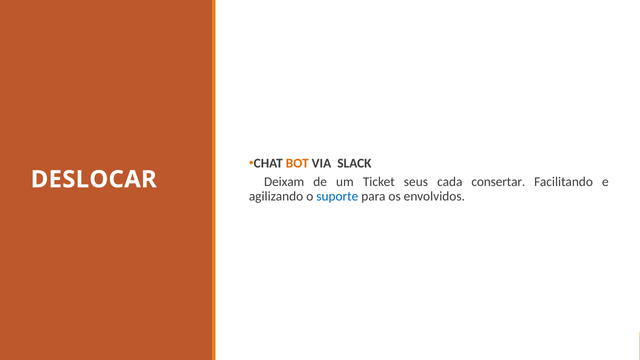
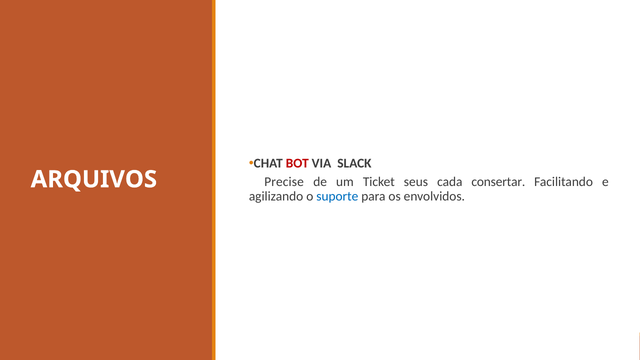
BOT colour: orange -> red
DESLOCAR: DESLOCAR -> ARQUIVOS
Deixam: Deixam -> Precise
